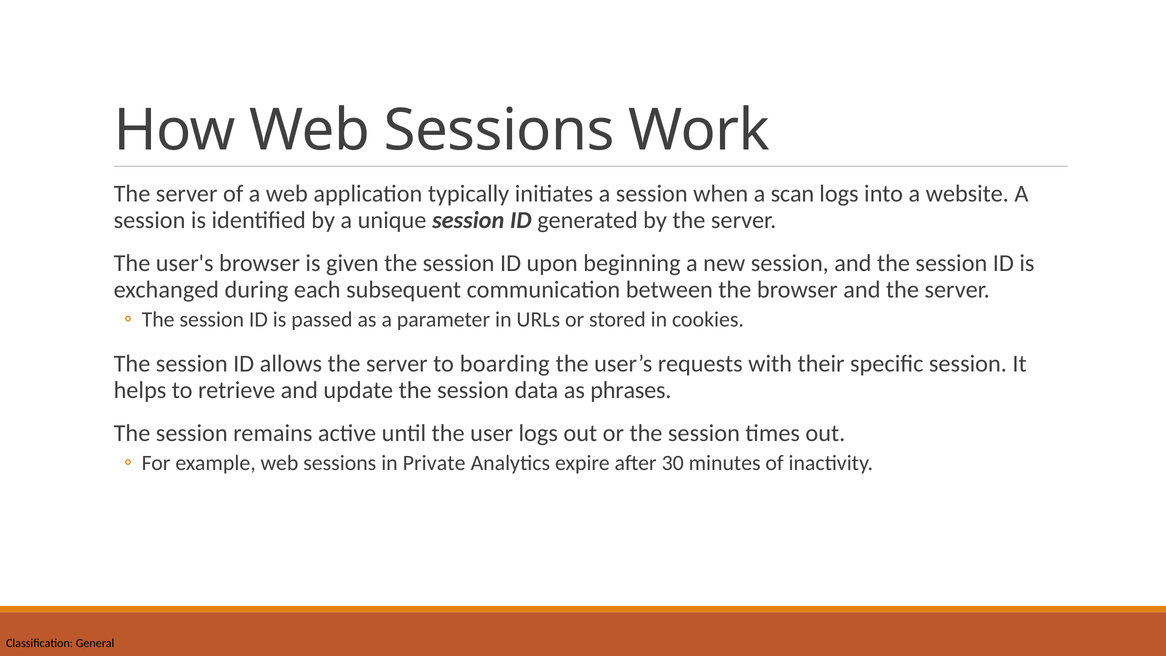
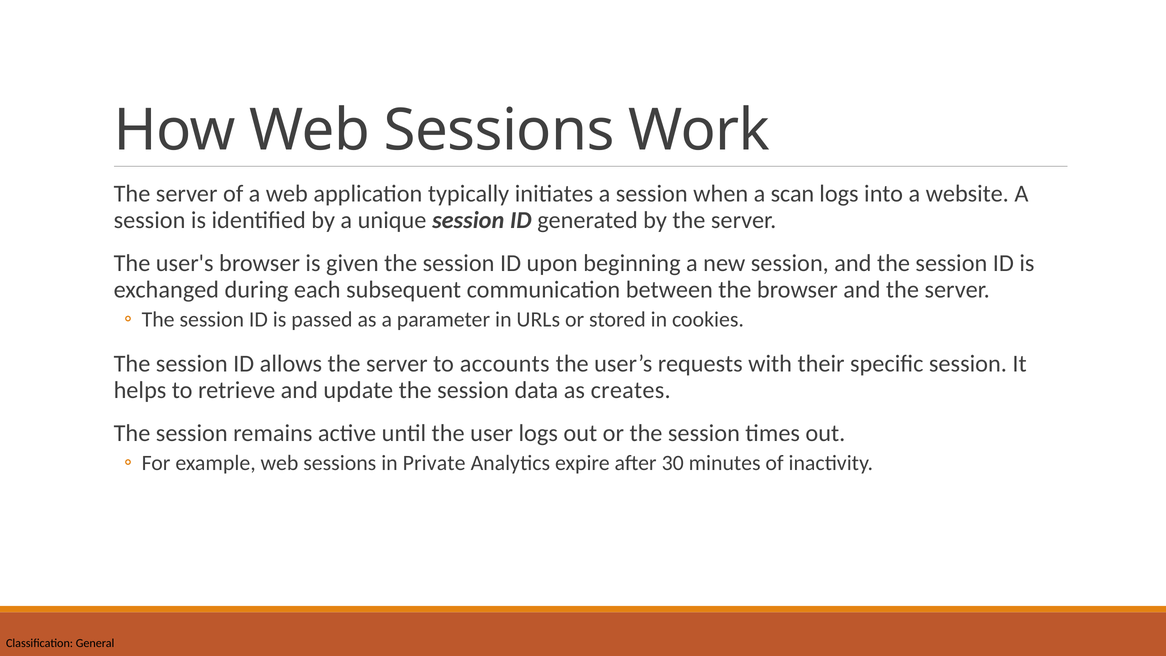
boarding: boarding -> accounts
phrases: phrases -> creates
